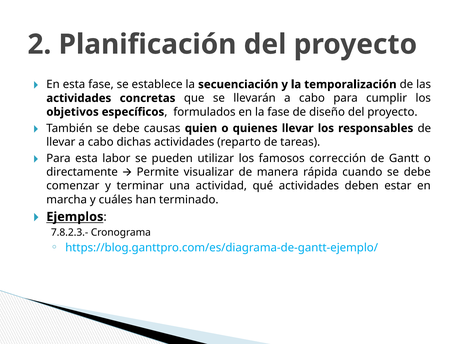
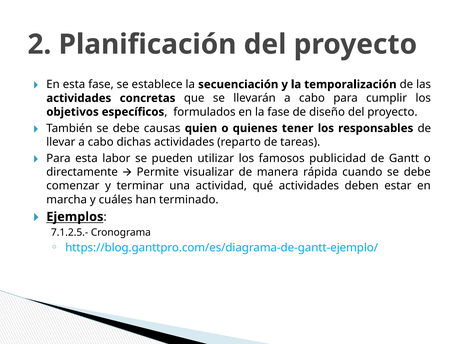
quienes llevar: llevar -> tener
corrección: corrección -> publicidad
7.8.2.3.-: 7.8.2.3.- -> 7.1.2.5.-
